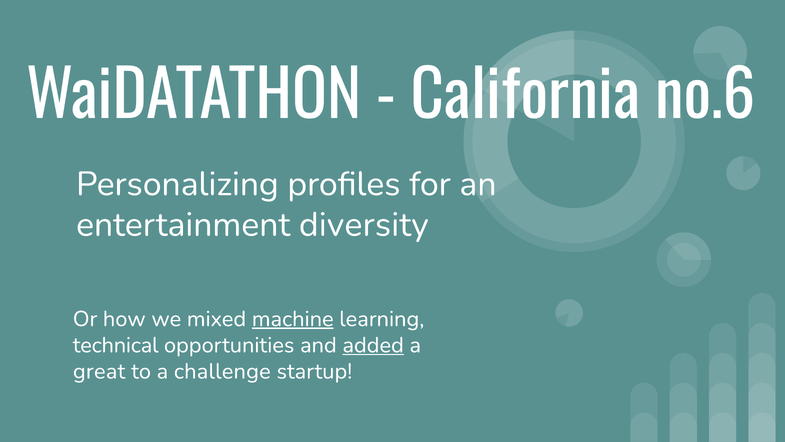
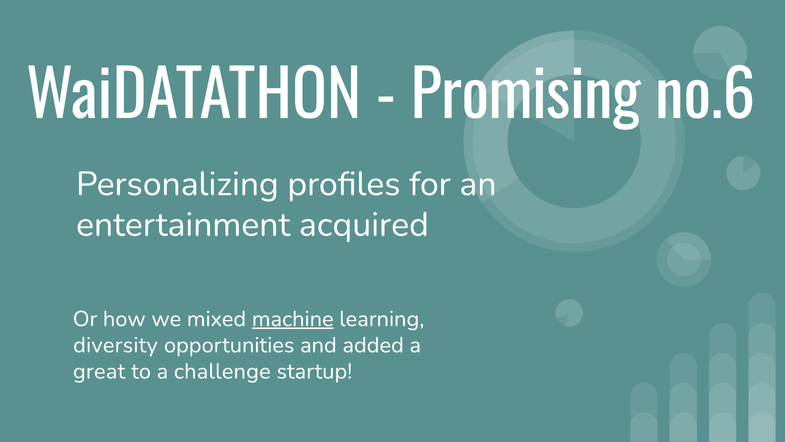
California: California -> Promising
diversity: diversity -> acquired
technical: technical -> diversity
added underline: present -> none
